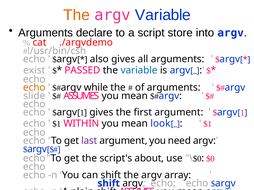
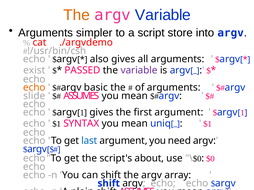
declare: declare -> simpler
variable at (139, 70) colour: blue -> purple
while: while -> basic
WITHIN: WITHIN -> SYNTAX
look: look -> uniq
last colour: purple -> blue
